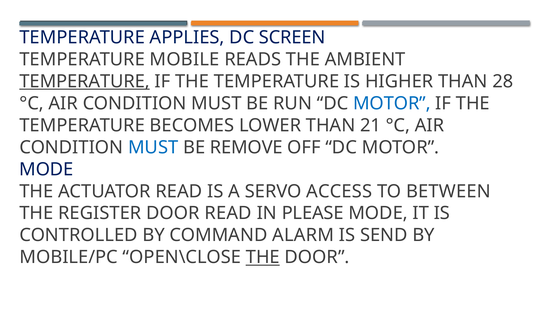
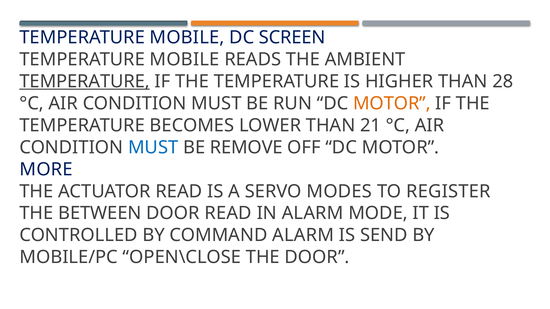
APPLIES at (187, 37): APPLIES -> MOBILE
MOTOR at (392, 104) colour: blue -> orange
MODE at (46, 170): MODE -> MORE
ACCESS: ACCESS -> MODES
BETWEEN: BETWEEN -> REGISTER
REGISTER: REGISTER -> BETWEEN
IN PLEASE: PLEASE -> ALARM
THE at (263, 258) underline: present -> none
